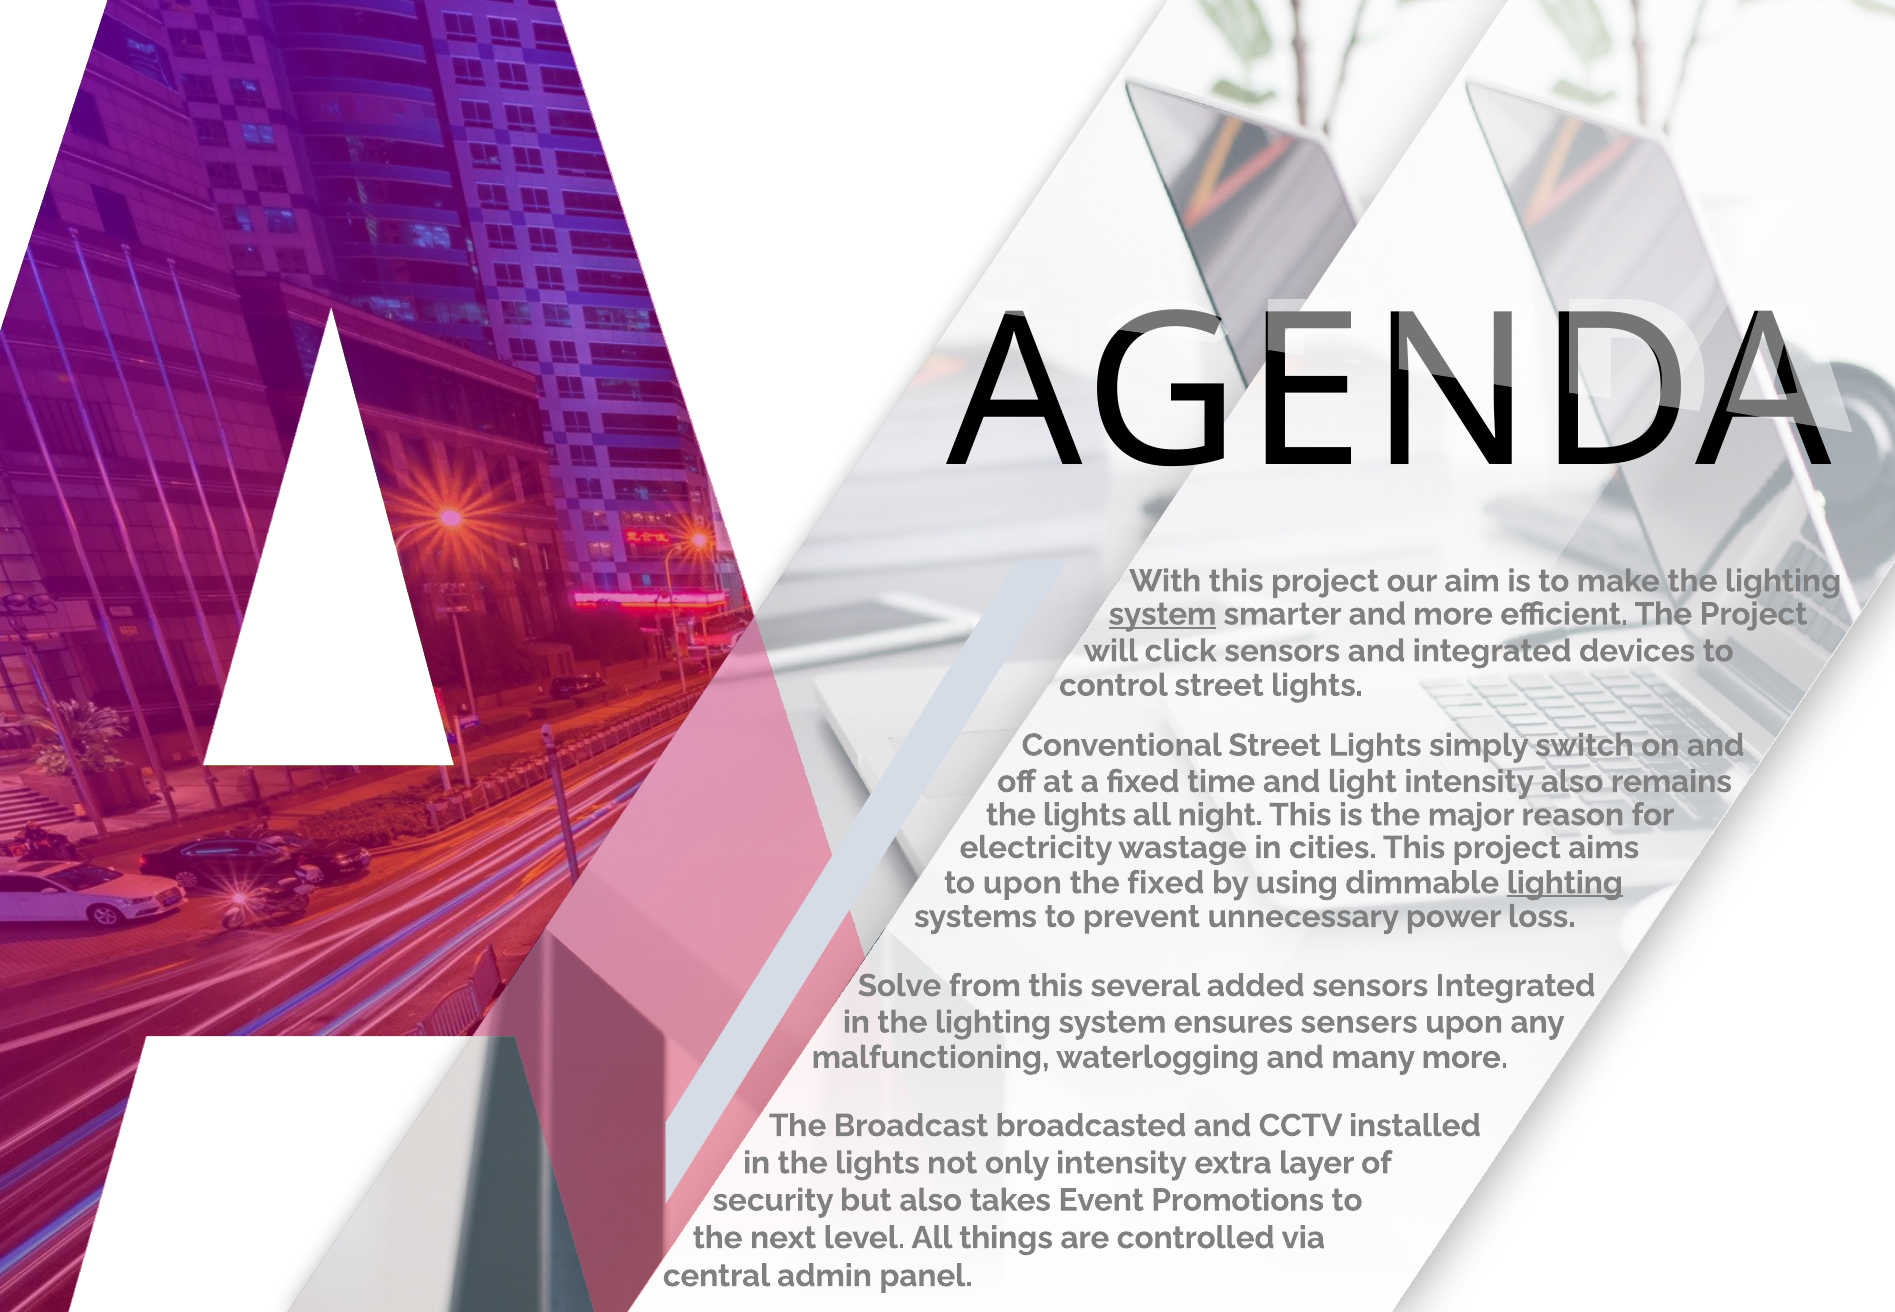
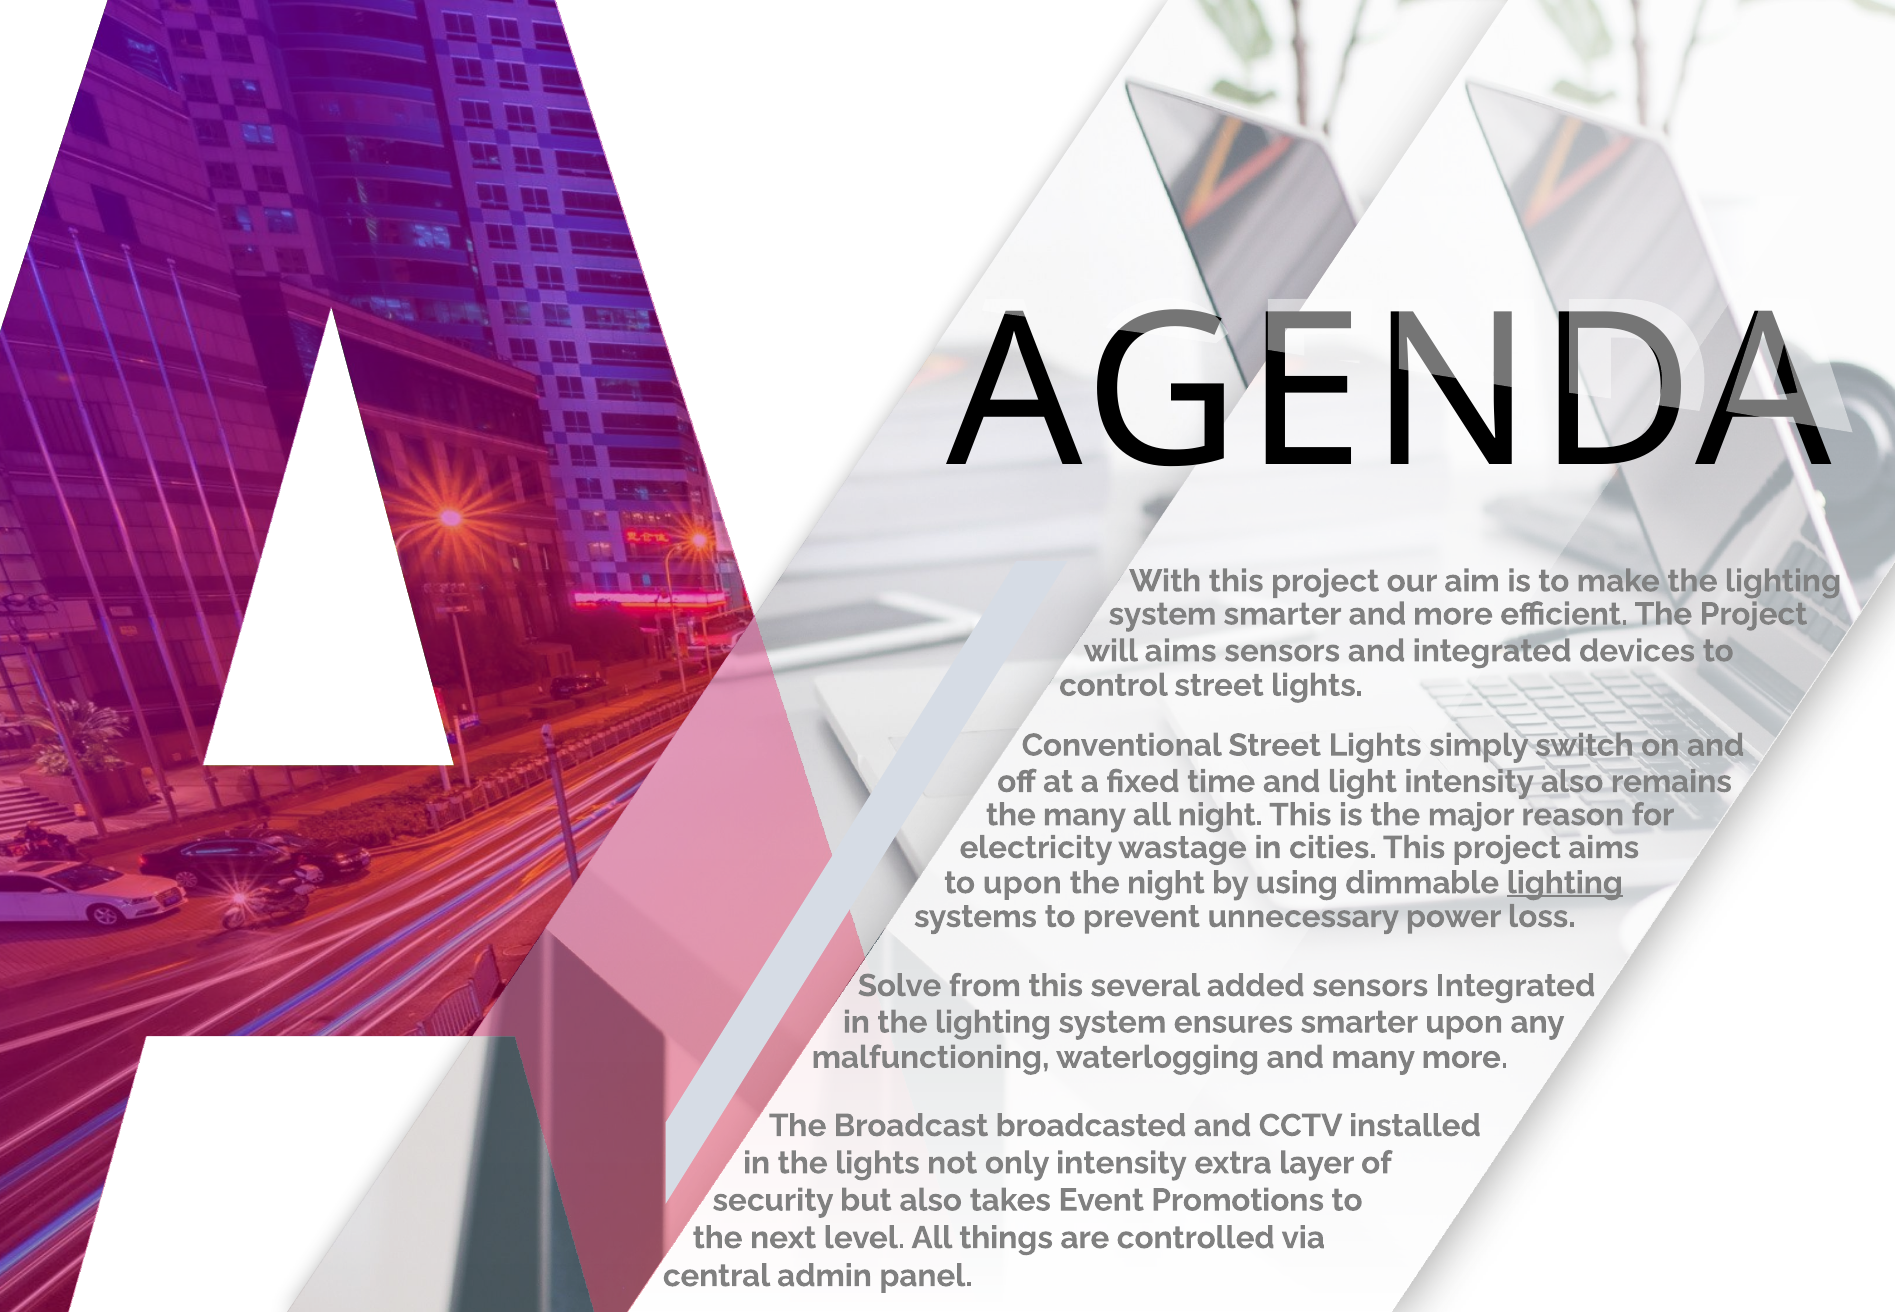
system at (1162, 614) underline: present -> none
will click: click -> aims
lights at (1085, 815): lights -> many
the fixed: fixed -> night
ensures sensers: sensers -> smarter
